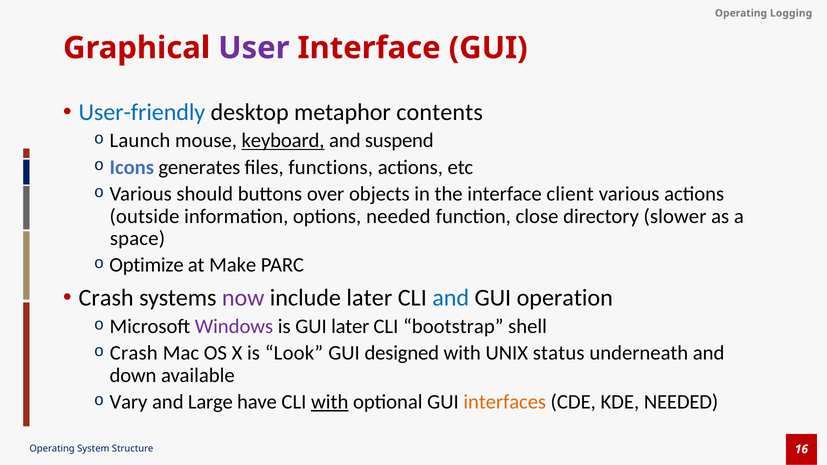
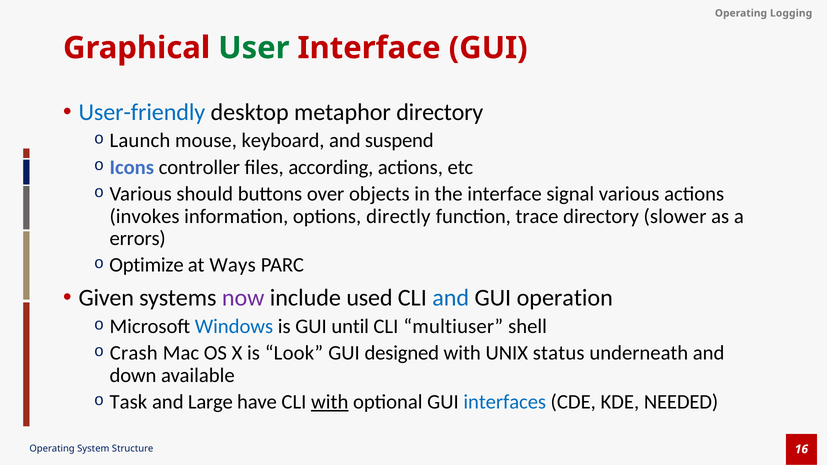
User colour: purple -> green
metaphor contents: contents -> directory
keyboard underline: present -> none
generates: generates -> controller
functions: functions -> according
client: client -> signal
outside: outside -> invokes
options needed: needed -> directly
close: close -> trace
space: space -> errors
Make: Make -> Ways
Crash at (106, 298): Crash -> Given
include later: later -> used
Windows colour: purple -> blue
GUI later: later -> until
bootstrap: bootstrap -> multiuser
Vary: Vary -> Task
interfaces colour: orange -> blue
